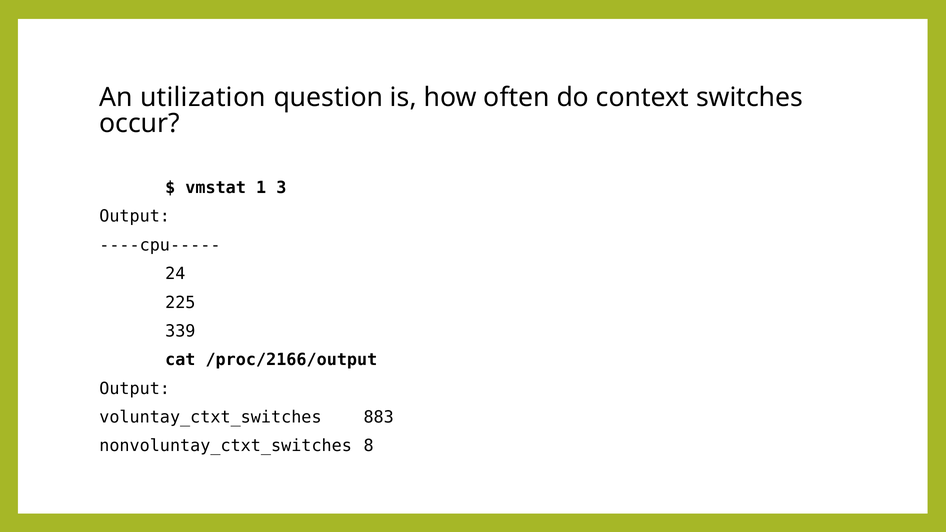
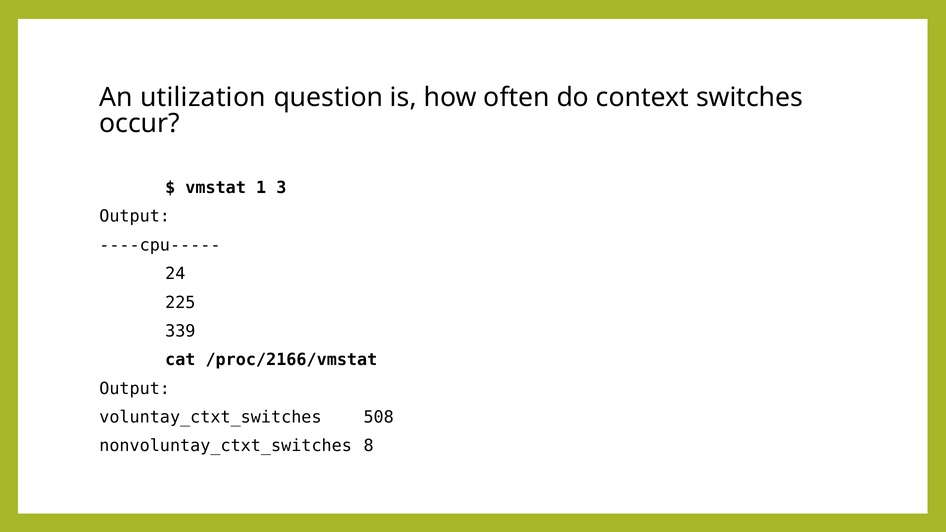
/proc/2166/output: /proc/2166/output -> /proc/2166/vmstat
883: 883 -> 508
